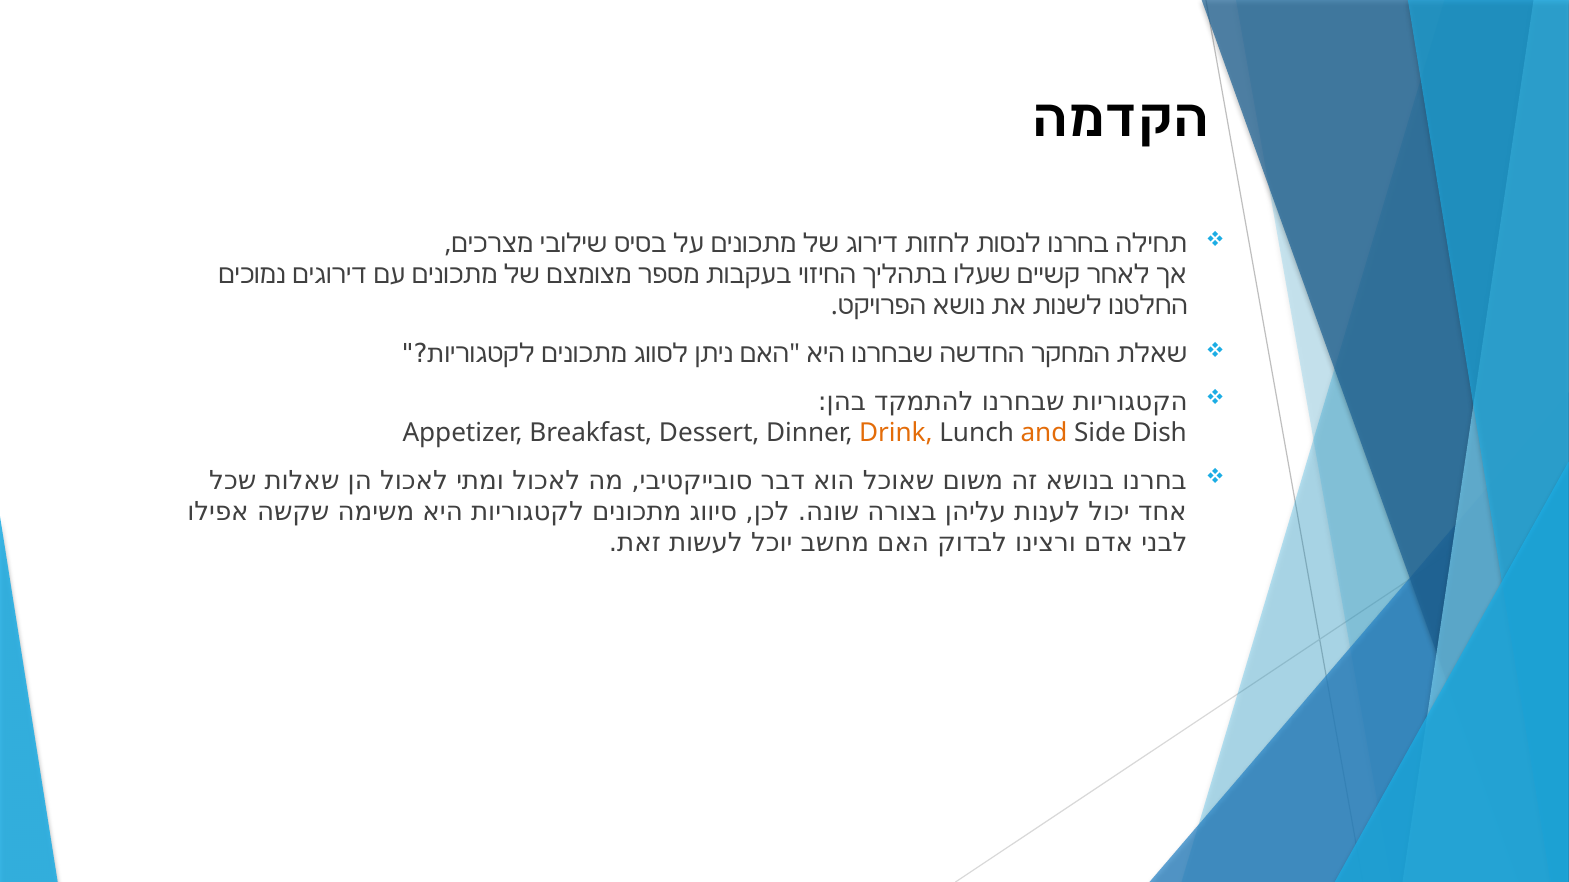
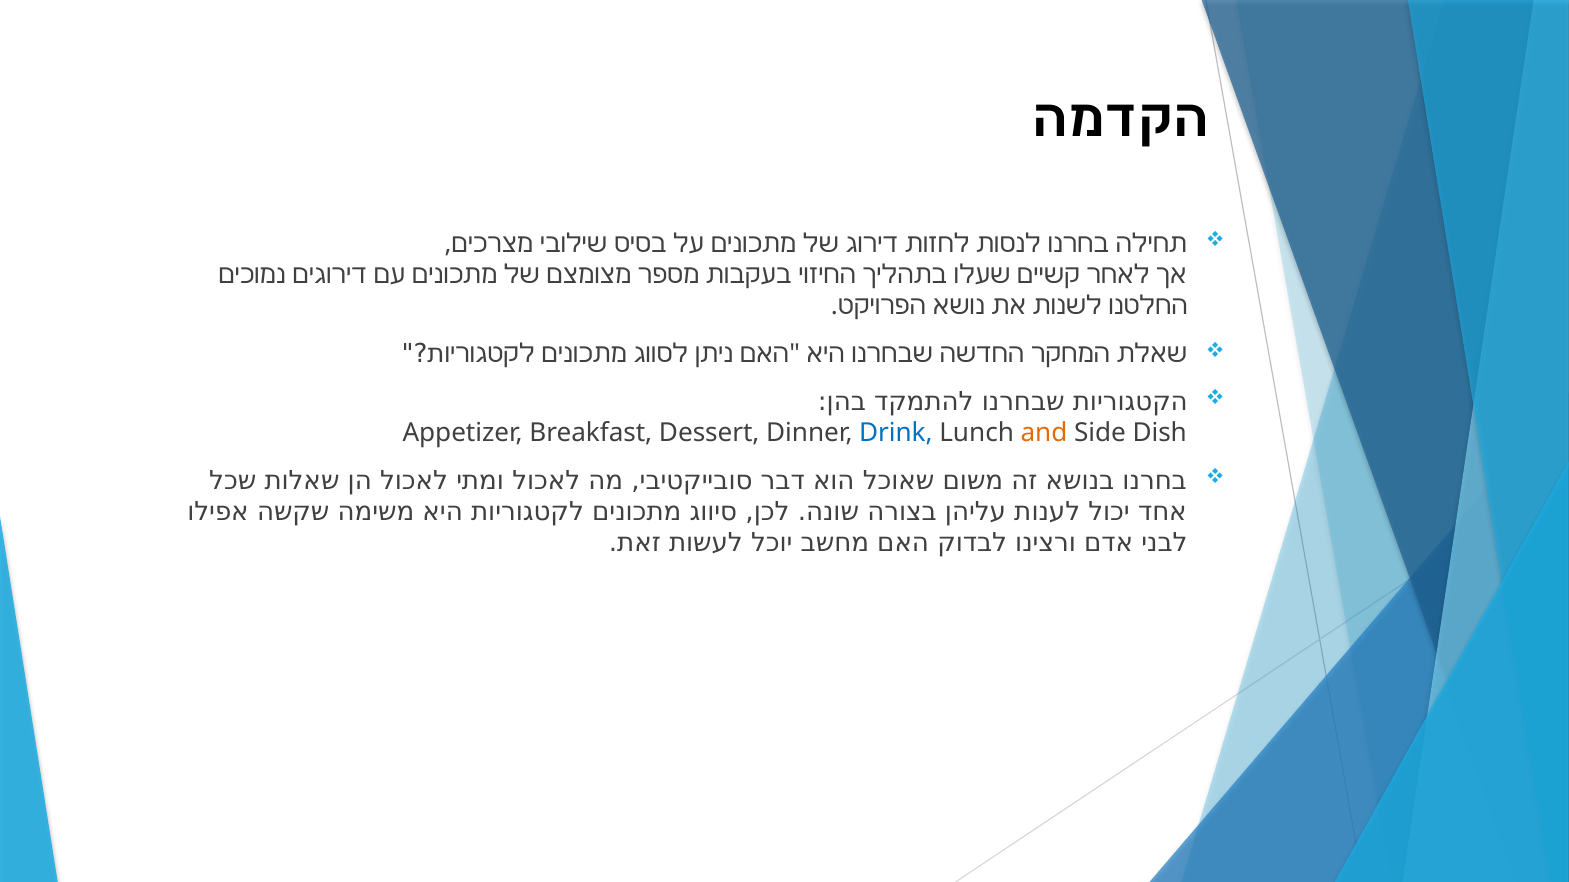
Drink colour: orange -> blue
